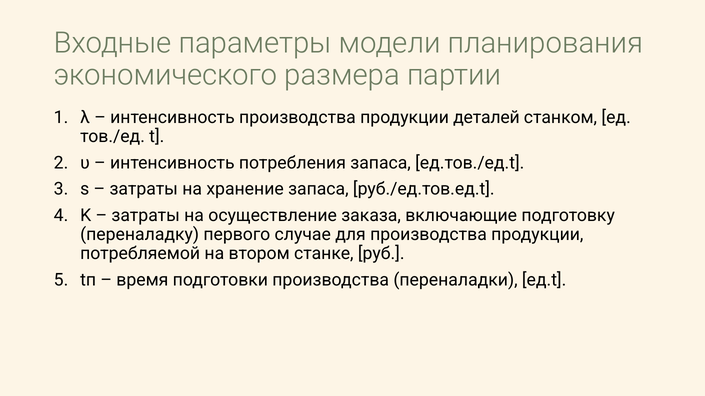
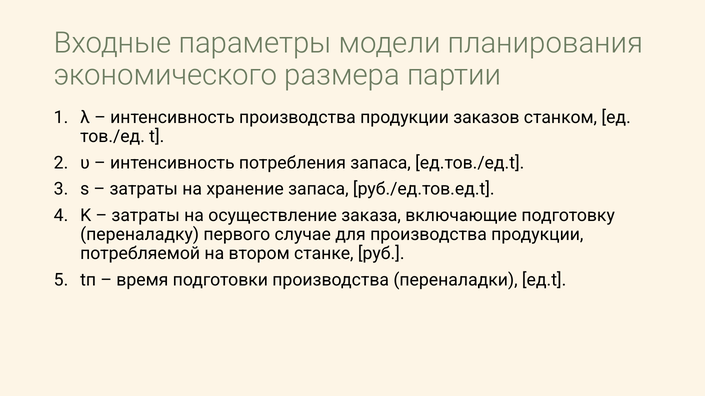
деталей: деталей -> заказов
